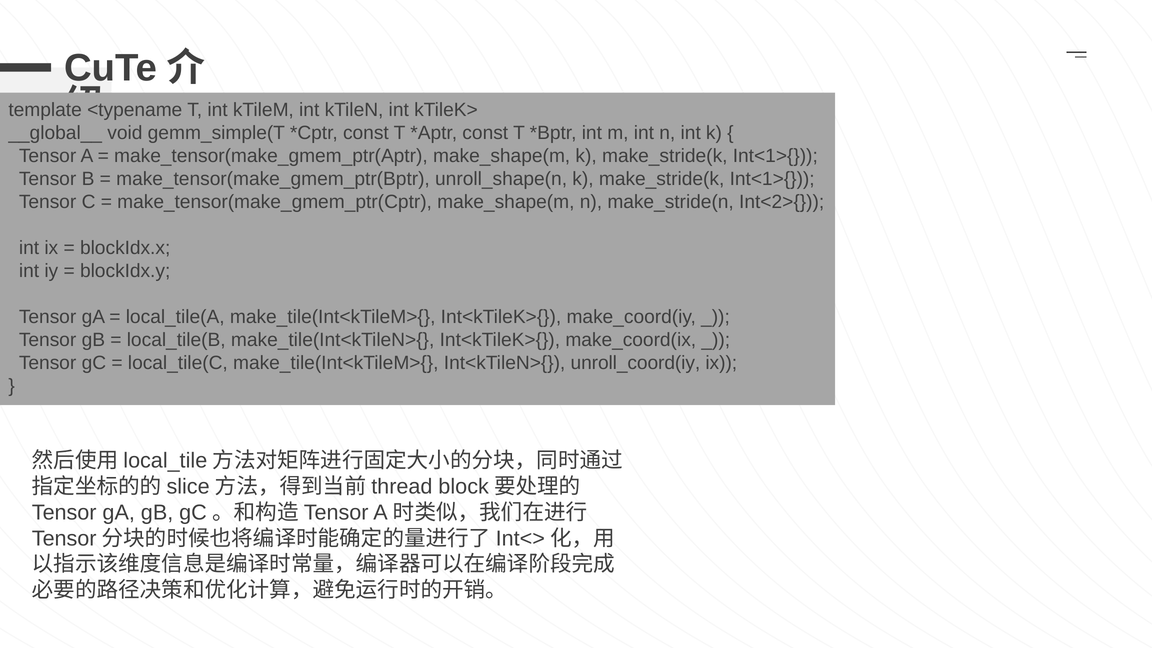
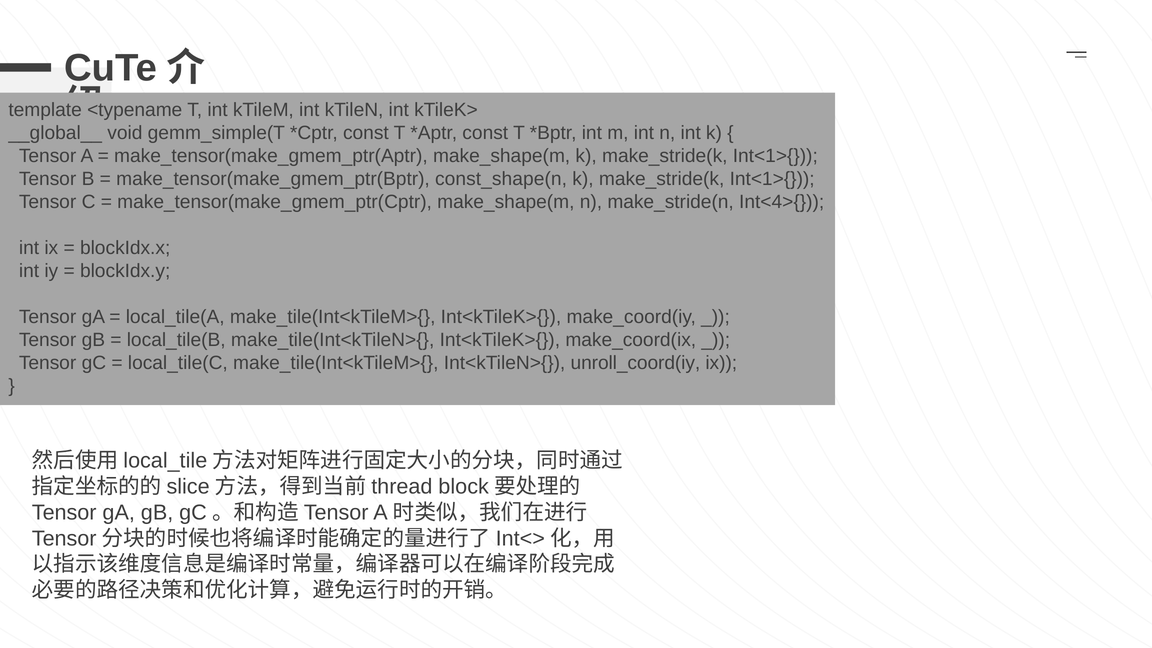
unroll_shape(n: unroll_shape(n -> const_shape(n
Int<2>{: Int<2>{ -> Int<4>{
